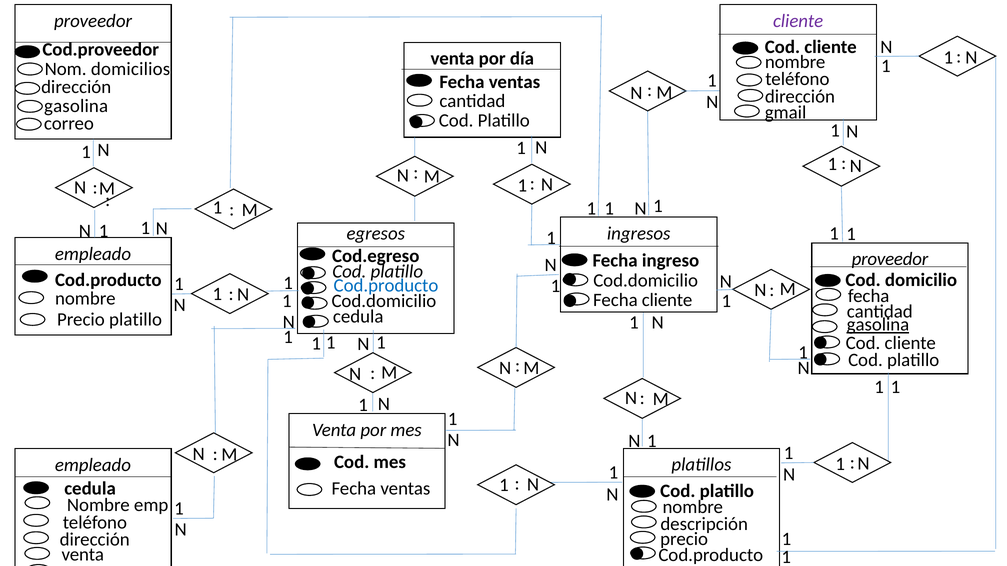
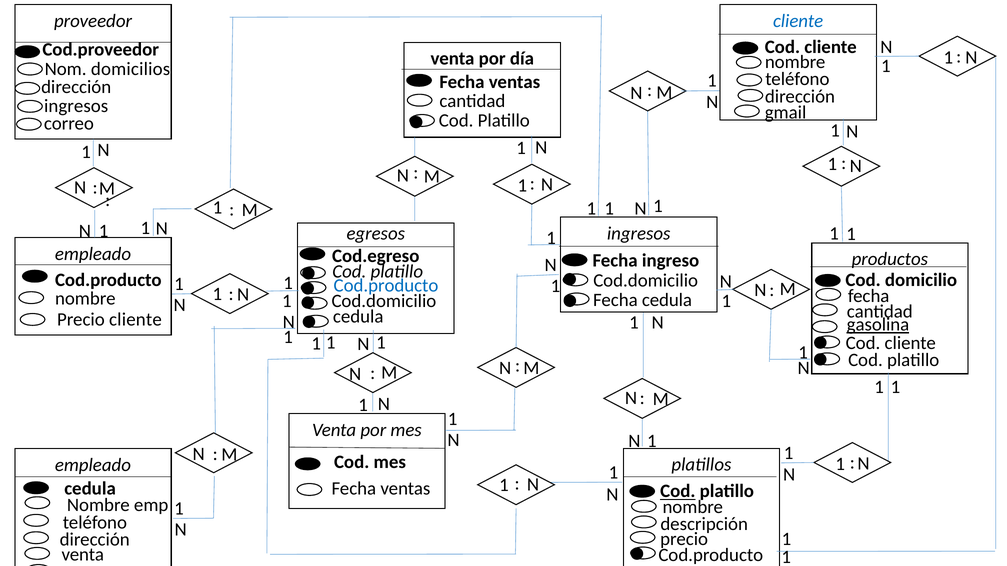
cliente at (798, 21) colour: purple -> blue
gasolina at (76, 106): gasolina -> ingresos
proveedor at (890, 259): proveedor -> productos
Fecha cliente: cliente -> cedula
Precio platillo: platillo -> cliente
Cod at (678, 492) underline: none -> present
